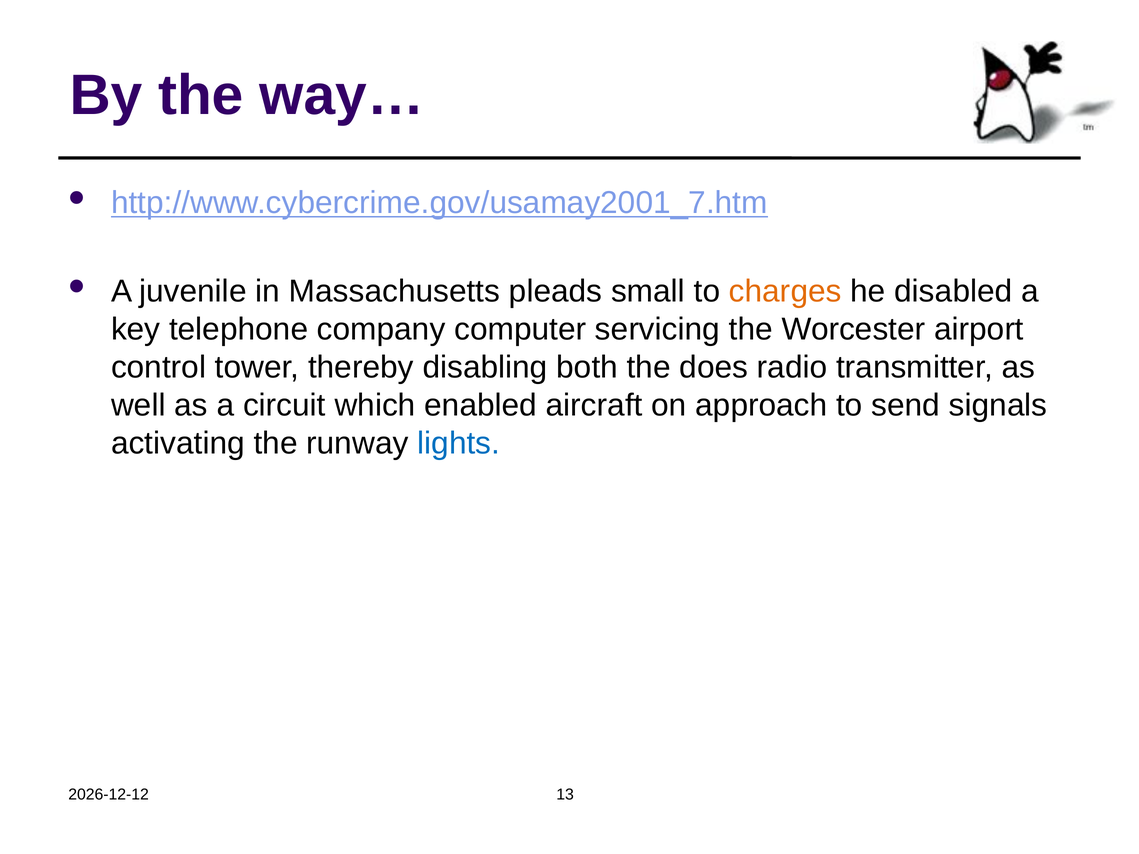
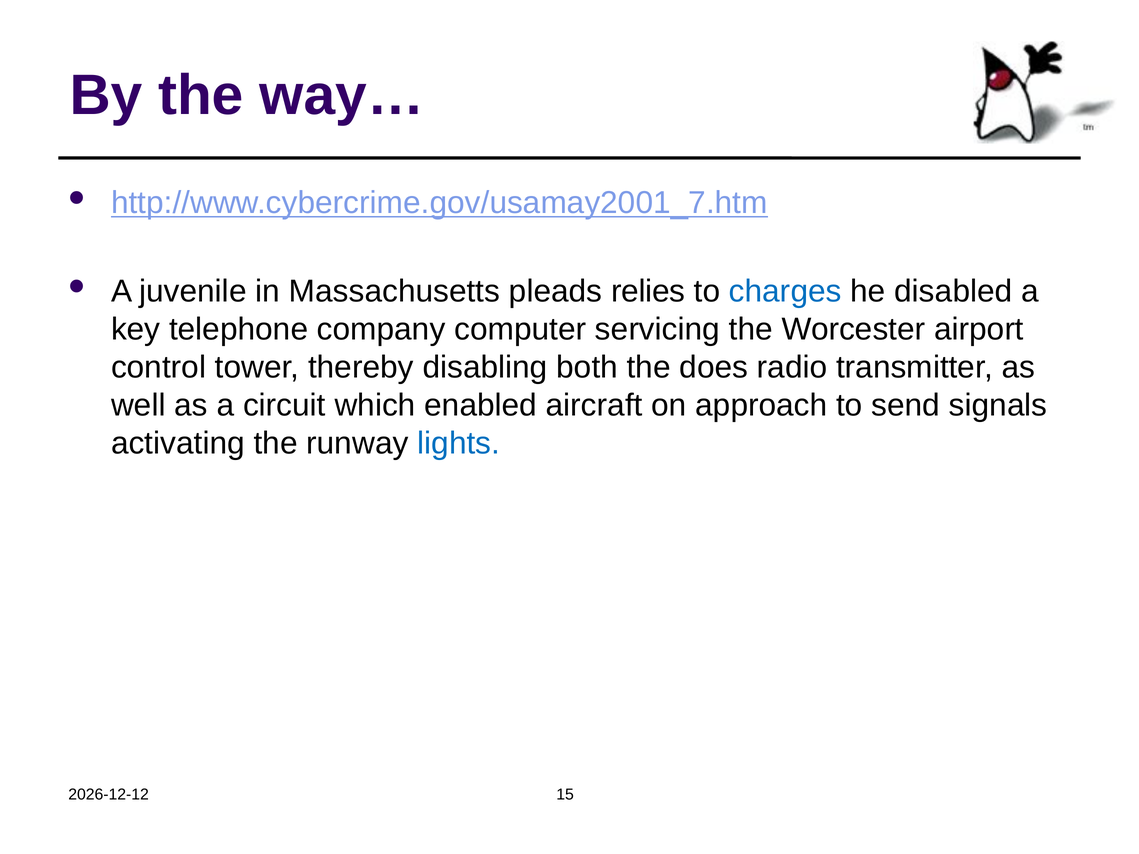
small: small -> relies
charges colour: orange -> blue
13: 13 -> 15
